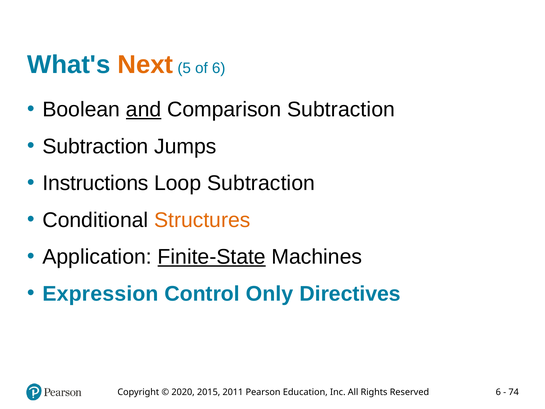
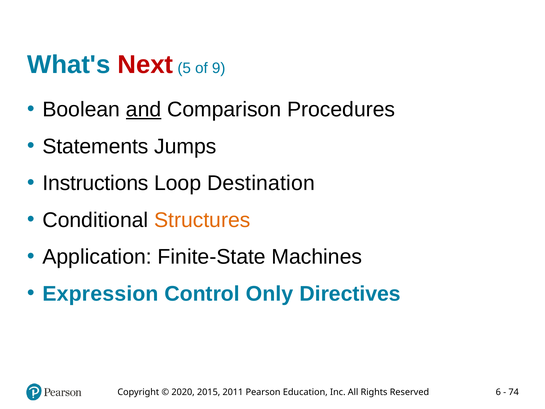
Next colour: orange -> red
of 6: 6 -> 9
Comparison Subtraction: Subtraction -> Procedures
Subtraction at (95, 146): Subtraction -> Statements
Loop Subtraction: Subtraction -> Destination
Finite-State underline: present -> none
